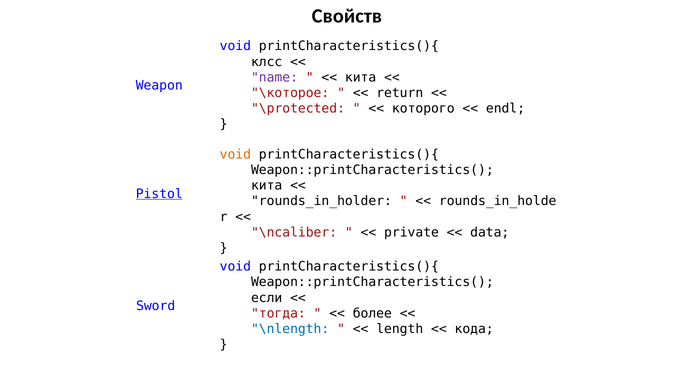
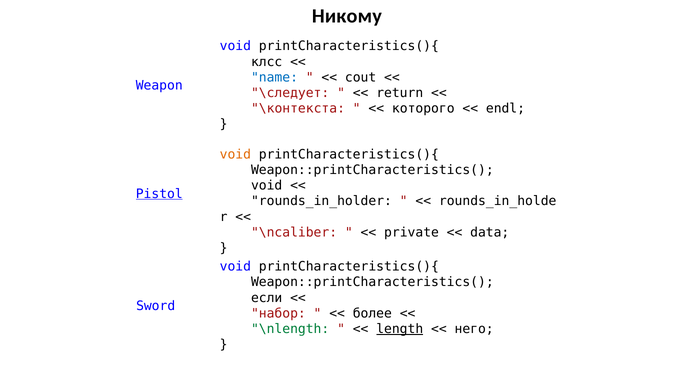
Свойств: Свойств -> Никому
name colour: purple -> blue
кита at (361, 77): кита -> cout
\которое: \которое -> \следует
\protected: \protected -> \контекста
кита at (267, 186): кита -> void
тогда: тогда -> набор
\nlength colour: blue -> green
length underline: none -> present
кода: кода -> него
